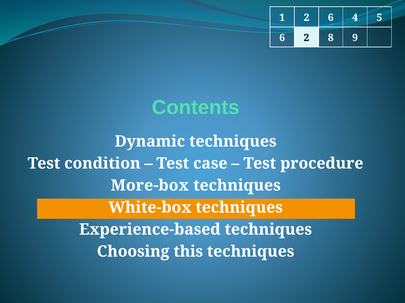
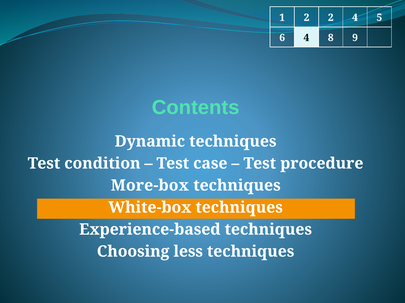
2 6: 6 -> 2
6 2: 2 -> 4
this: this -> less
